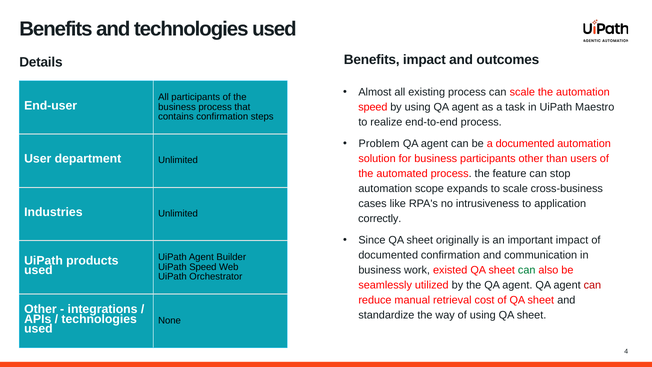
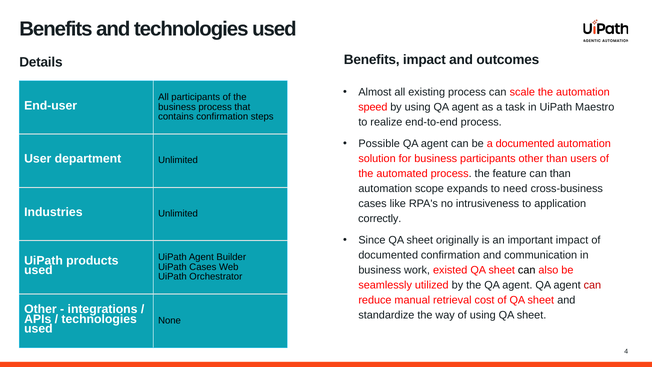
Problem: Problem -> Possible
can stop: stop -> than
to scale: scale -> need
UiPath Speed: Speed -> Cases
can at (527, 270) colour: green -> black
